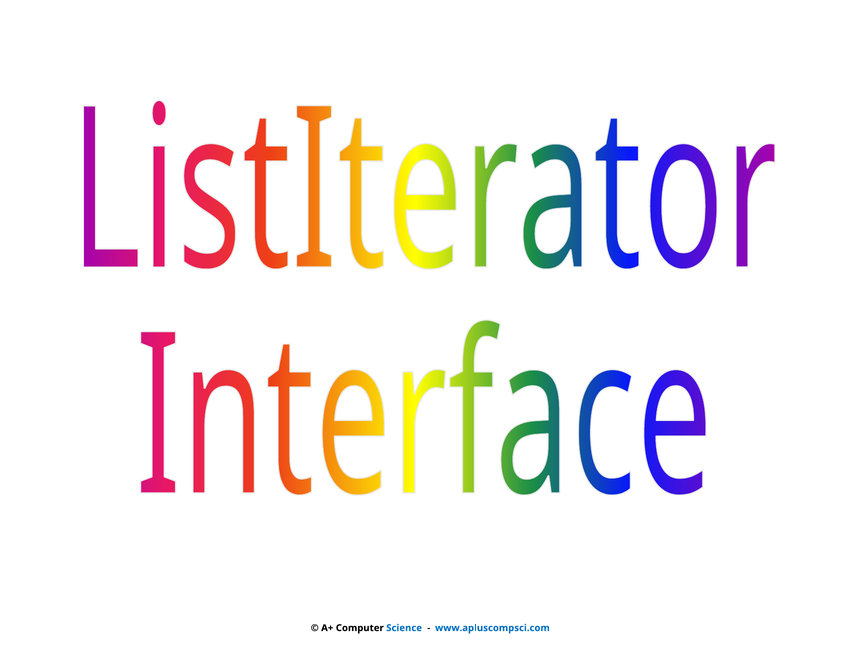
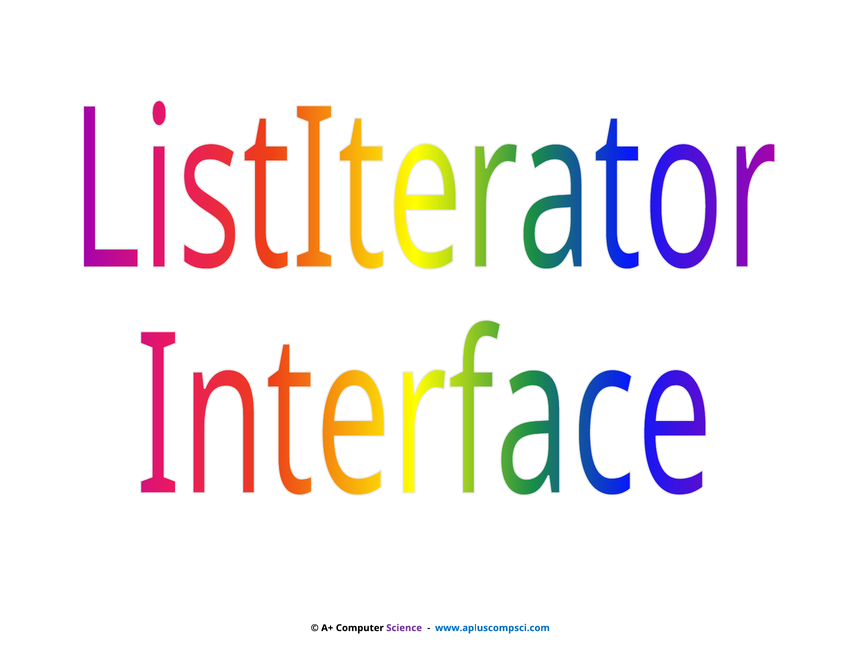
Science colour: blue -> purple
